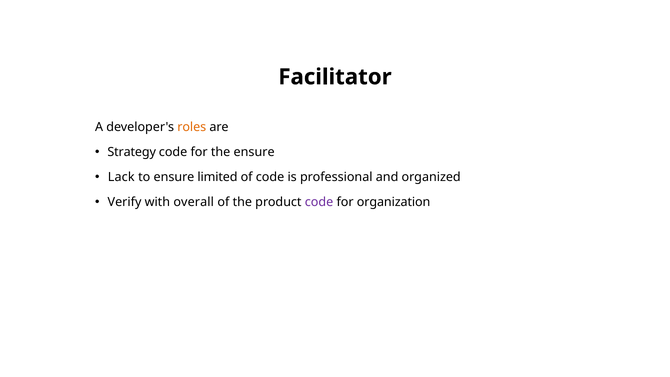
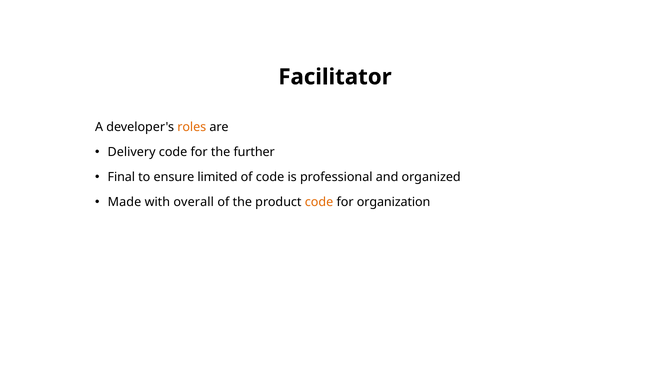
Strategy: Strategy -> Delivery
the ensure: ensure -> further
Lack: Lack -> Final
Verify: Verify -> Made
code at (319, 202) colour: purple -> orange
